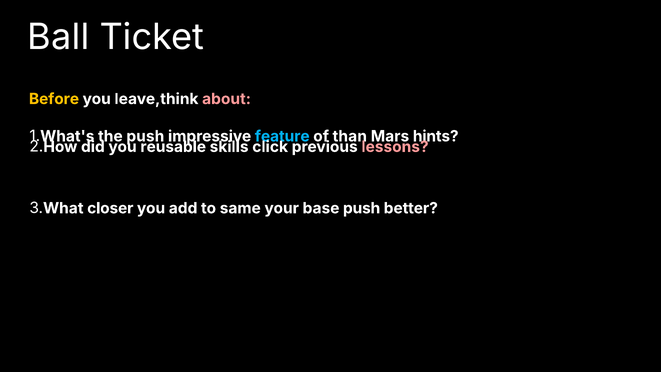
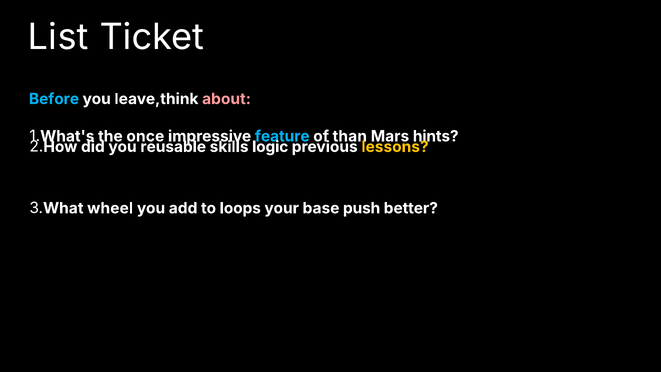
Ball: Ball -> List
Before colour: yellow -> light blue
the push: push -> once
click: click -> logic
lessons colour: pink -> yellow
closer: closer -> wheel
same: same -> loops
